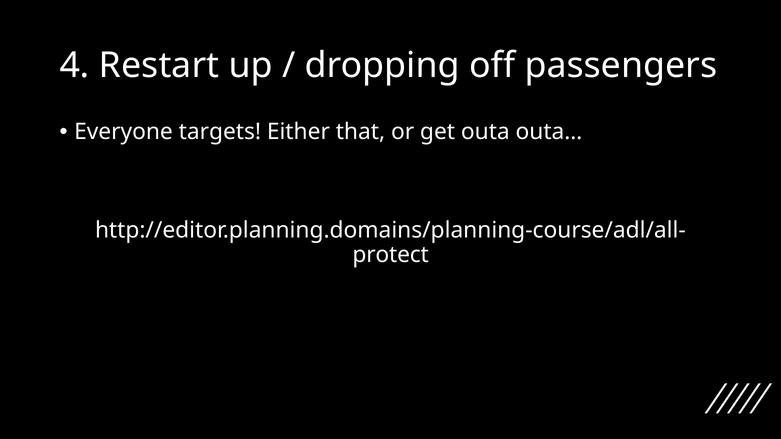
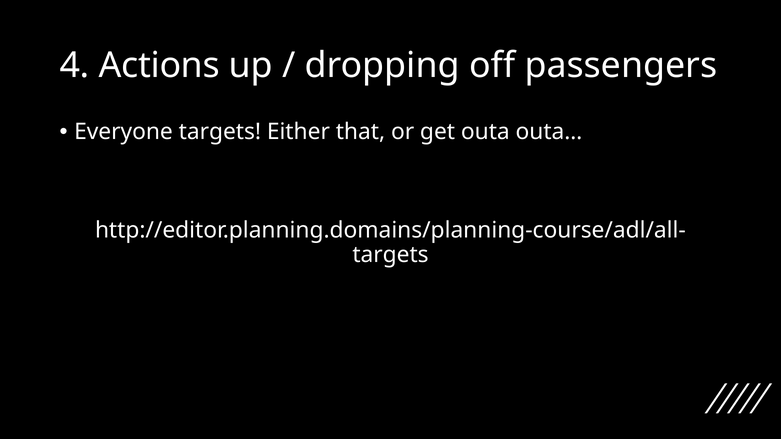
Restart: Restart -> Actions
protect at (391, 255): protect -> targets
